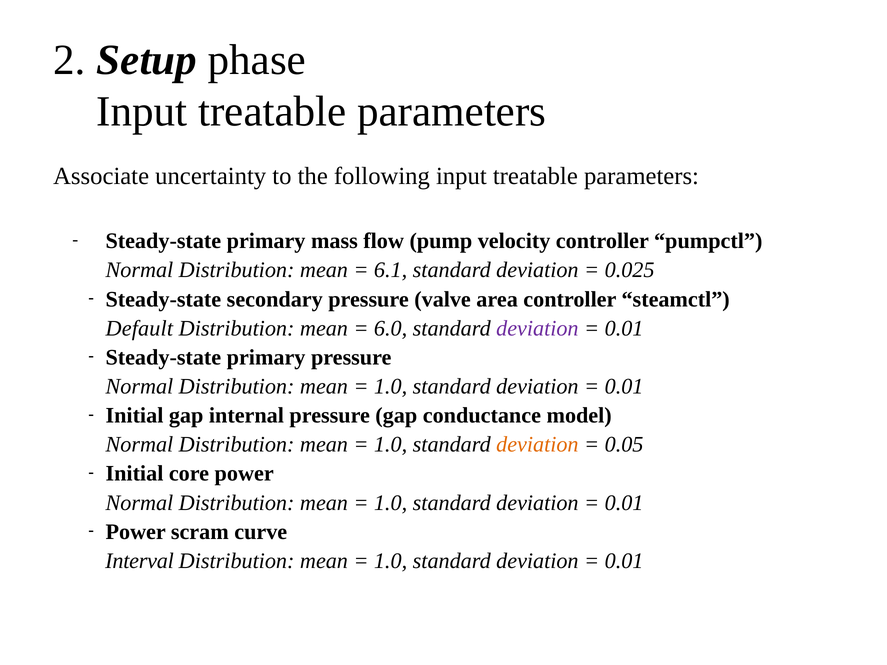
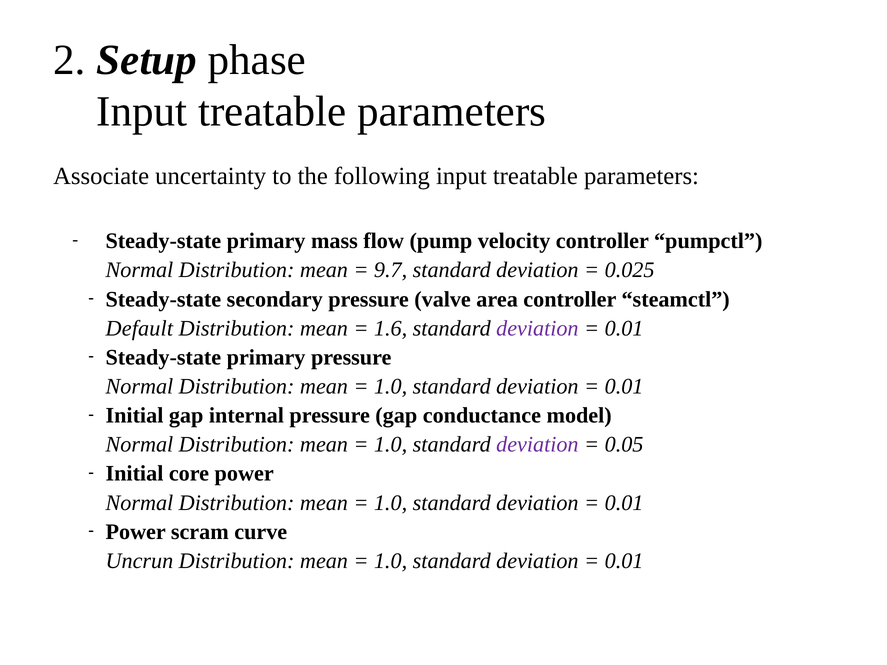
6.1: 6.1 -> 9.7
6.0: 6.0 -> 1.6
deviation at (537, 445) colour: orange -> purple
Interval: Interval -> Uncrun
